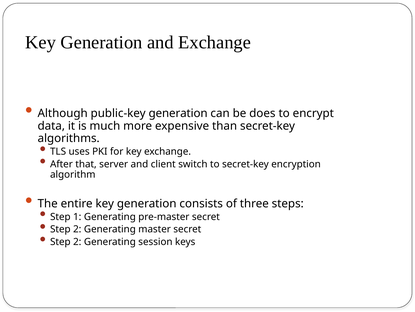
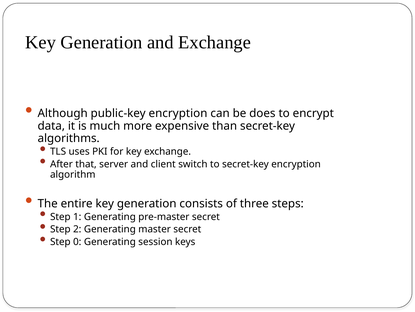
public-key generation: generation -> encryption
2 at (77, 241): 2 -> 0
